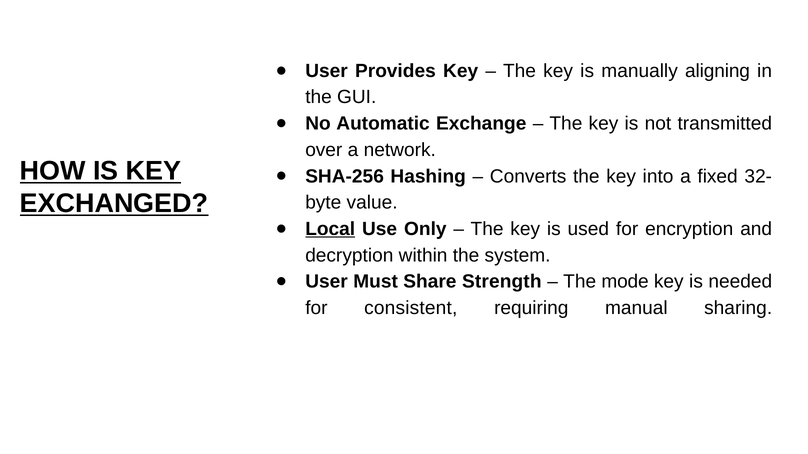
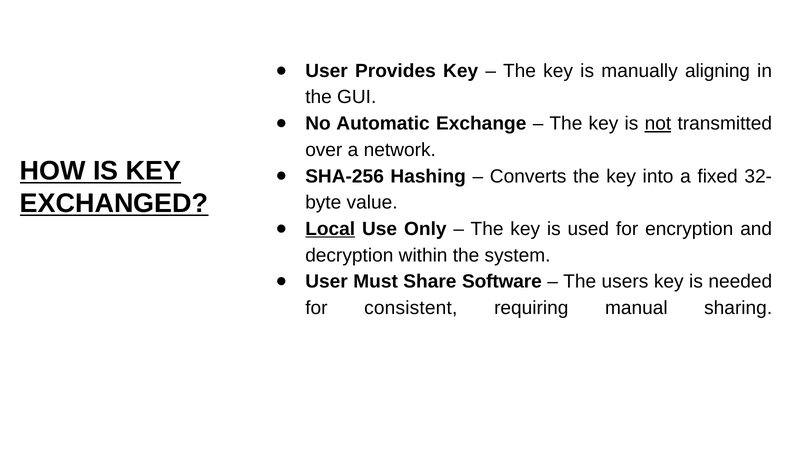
not underline: none -> present
Strength: Strength -> Software
mode: mode -> users
